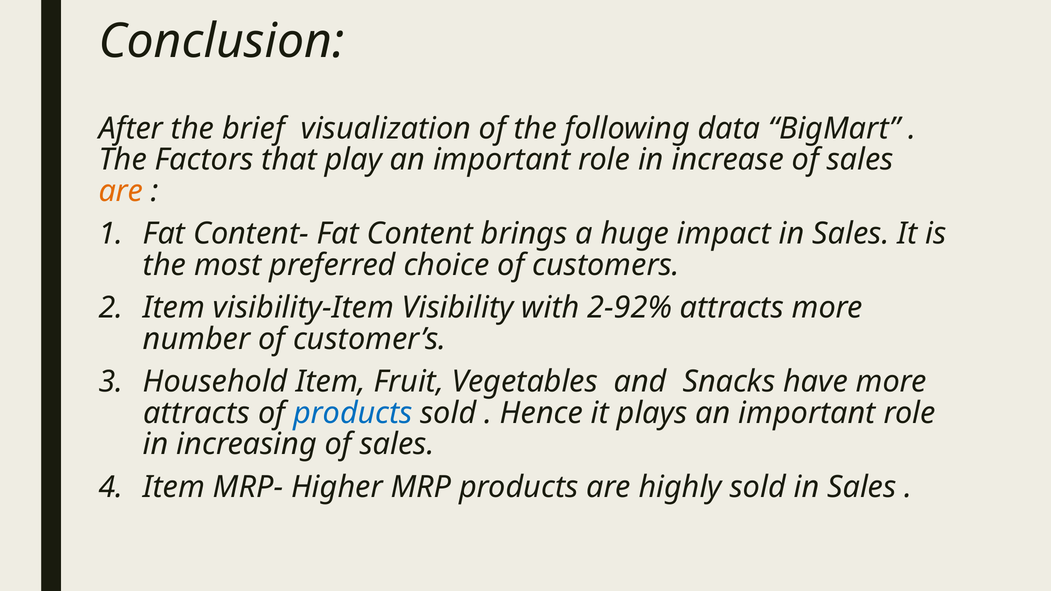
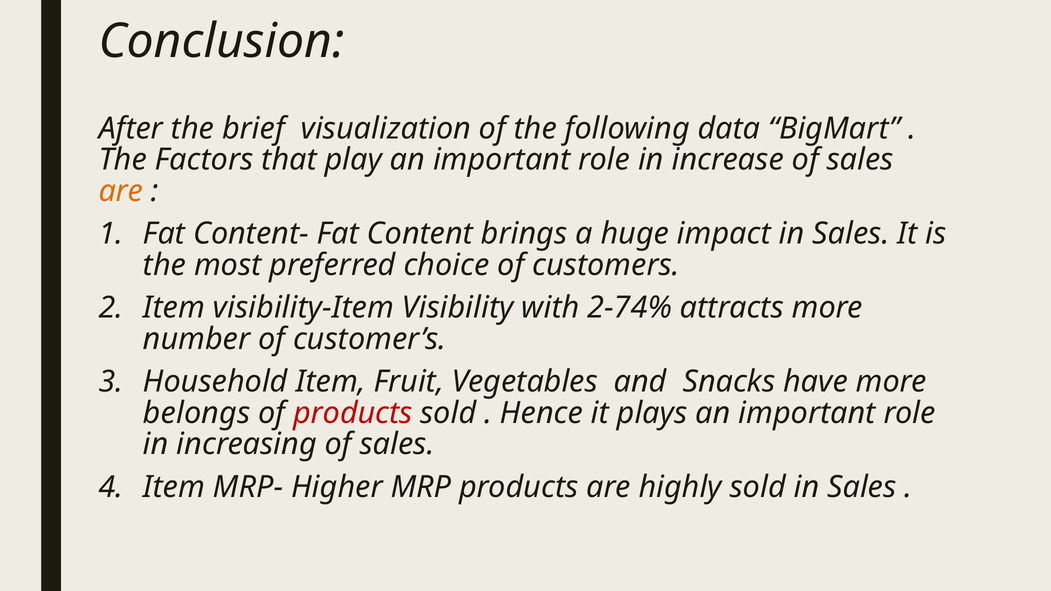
2-92%: 2-92% -> 2-74%
attracts at (196, 413): attracts -> belongs
products at (353, 413) colour: blue -> red
